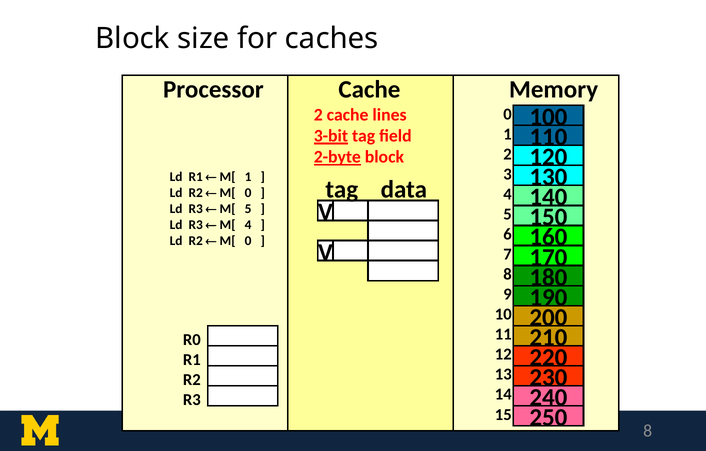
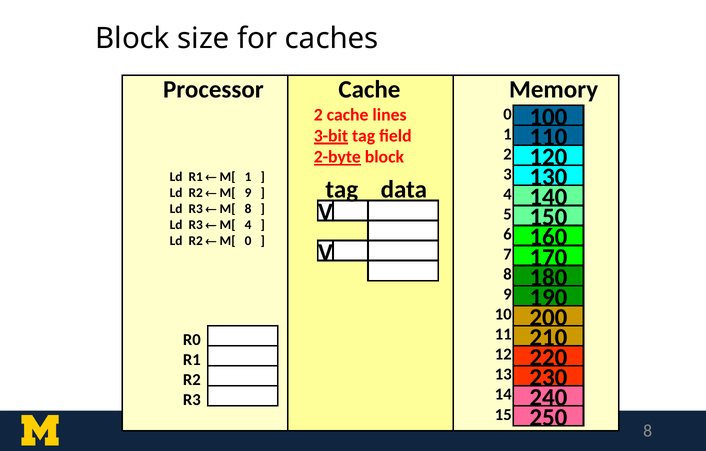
0 at (248, 193): 0 -> 9
M[ 5: 5 -> 8
